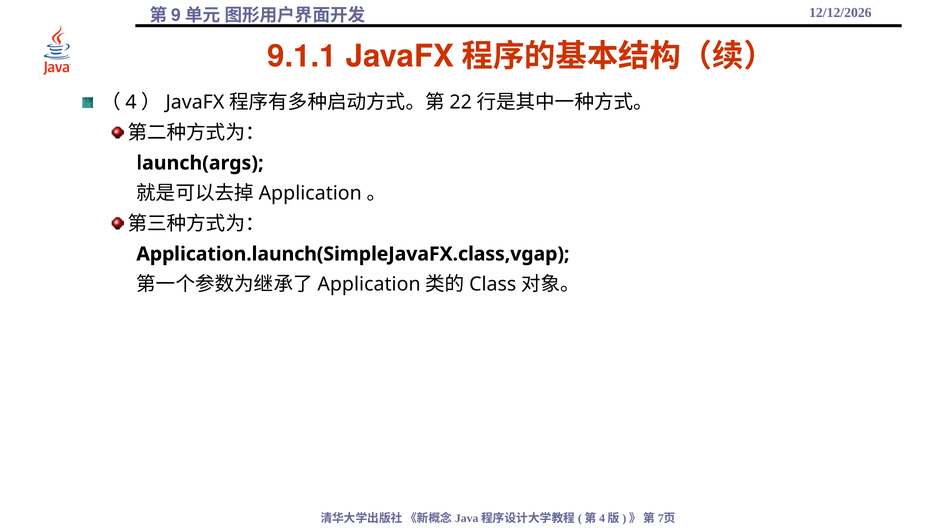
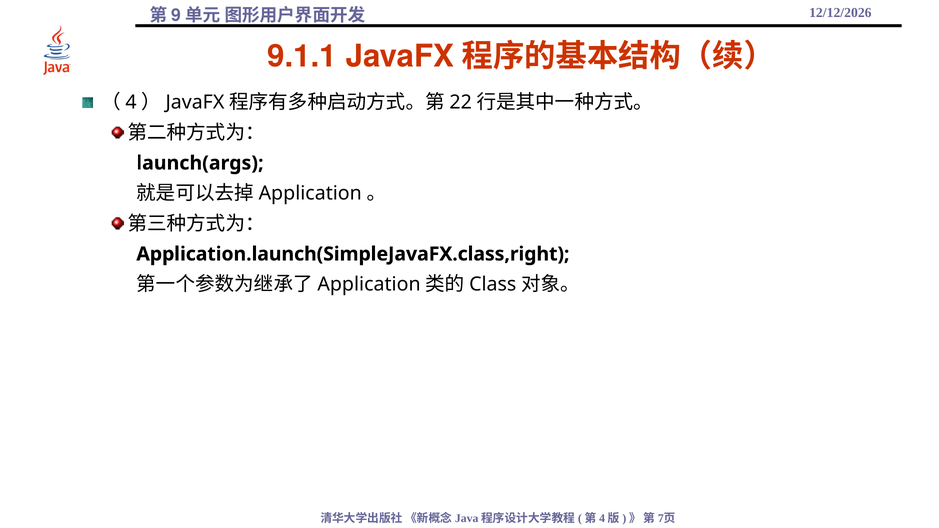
Application.launch(SimpleJavaFX.class,vgap: Application.launch(SimpleJavaFX.class,vgap -> Application.launch(SimpleJavaFX.class,right
